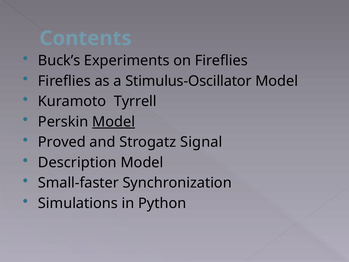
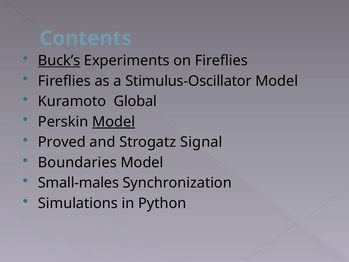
Buck’s underline: none -> present
Tyrrell: Tyrrell -> Global
Description: Description -> Boundaries
Small-faster: Small-faster -> Small-males
